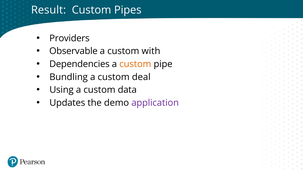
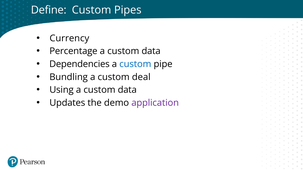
Result: Result -> Define
Providers: Providers -> Currency
Observable: Observable -> Percentage
with at (151, 51): with -> data
custom at (135, 64) colour: orange -> blue
